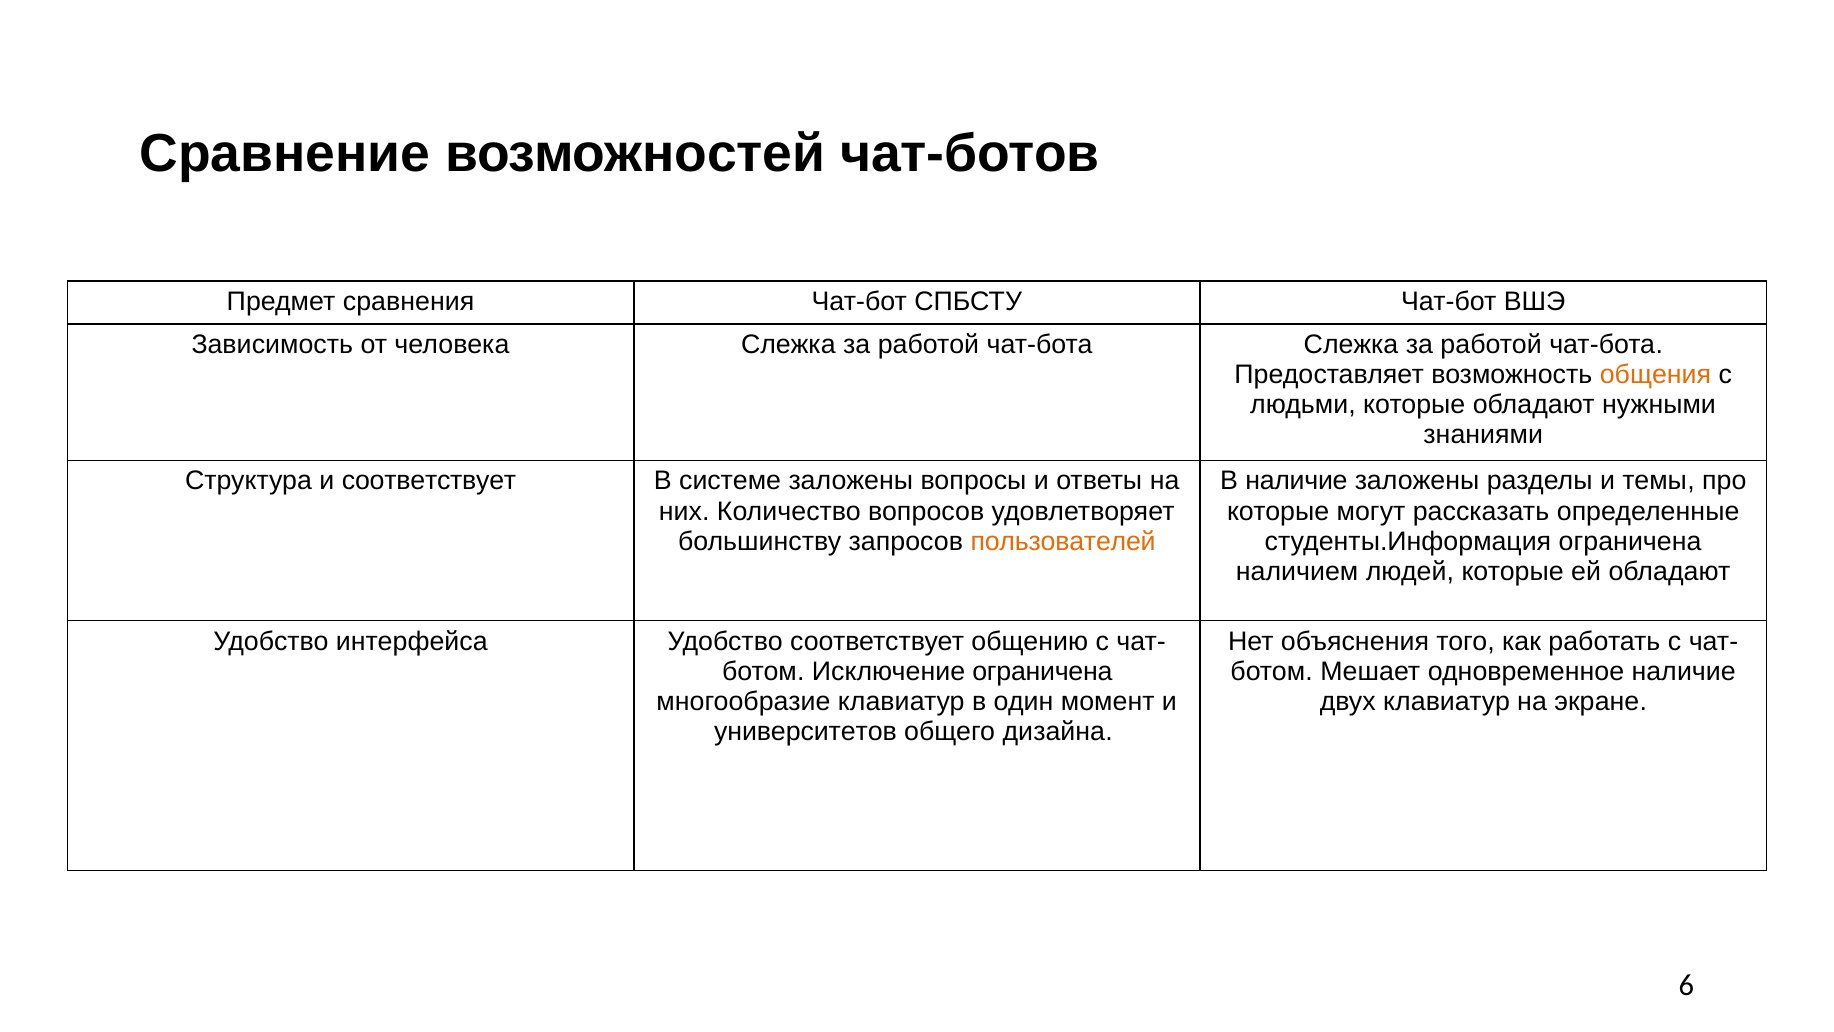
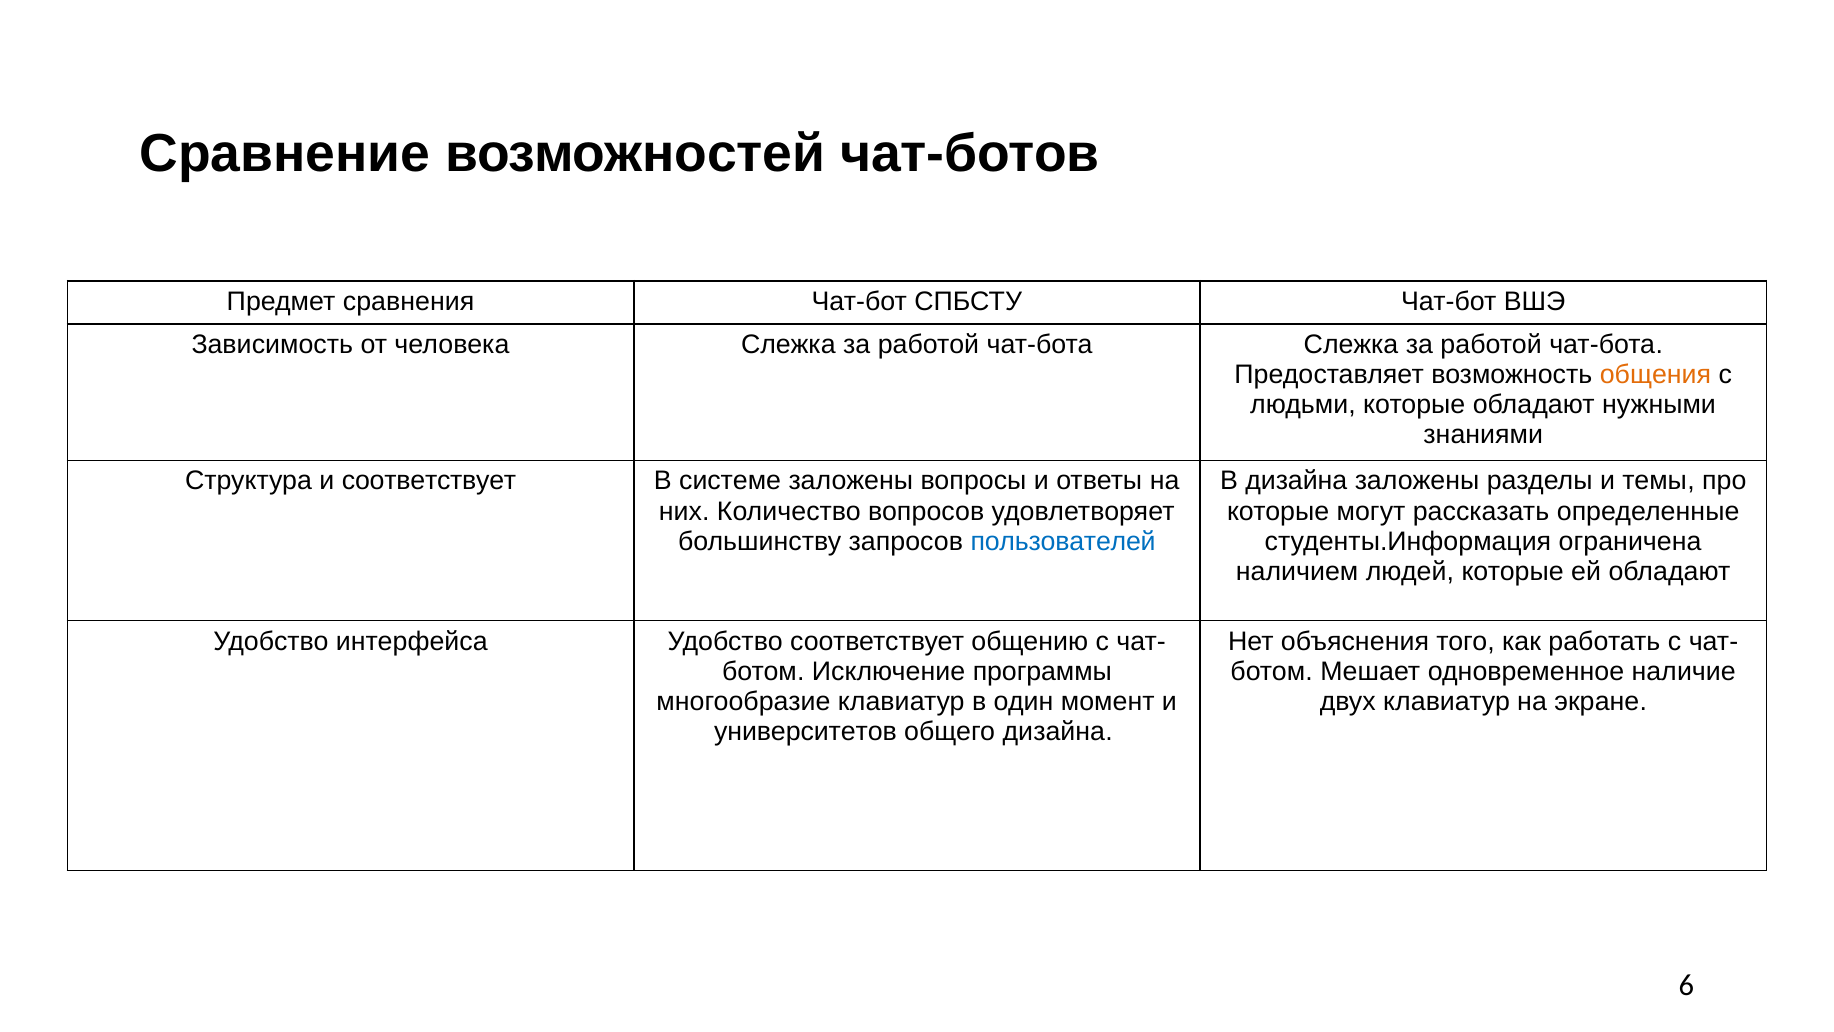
В наличие: наличие -> дизайна
пользователей colour: orange -> blue
Исключение ограничена: ограничена -> программы
